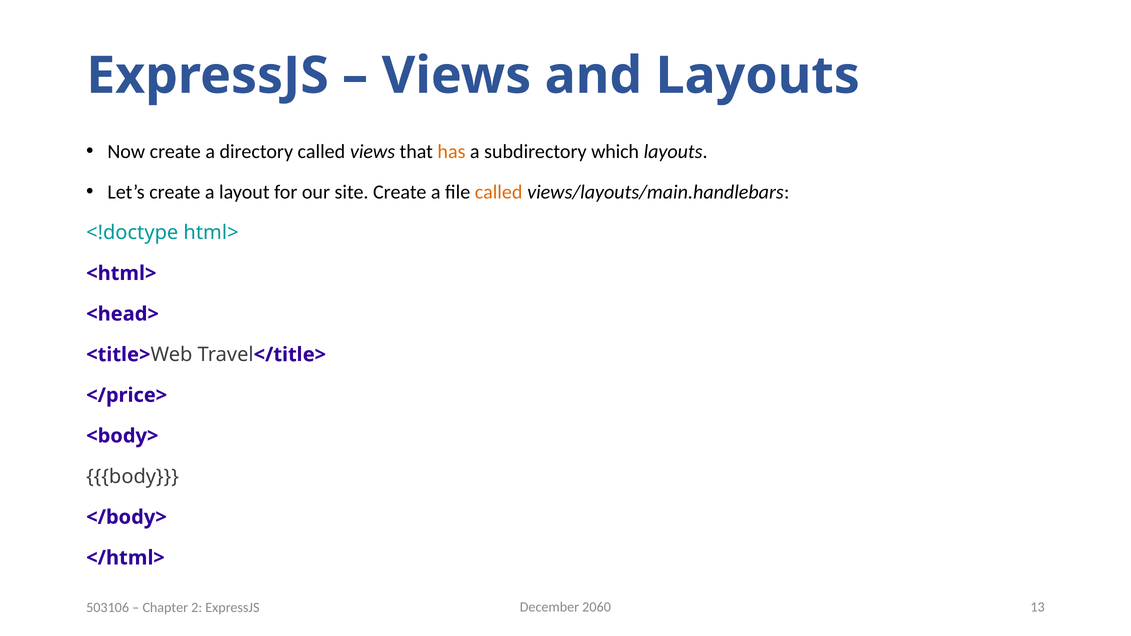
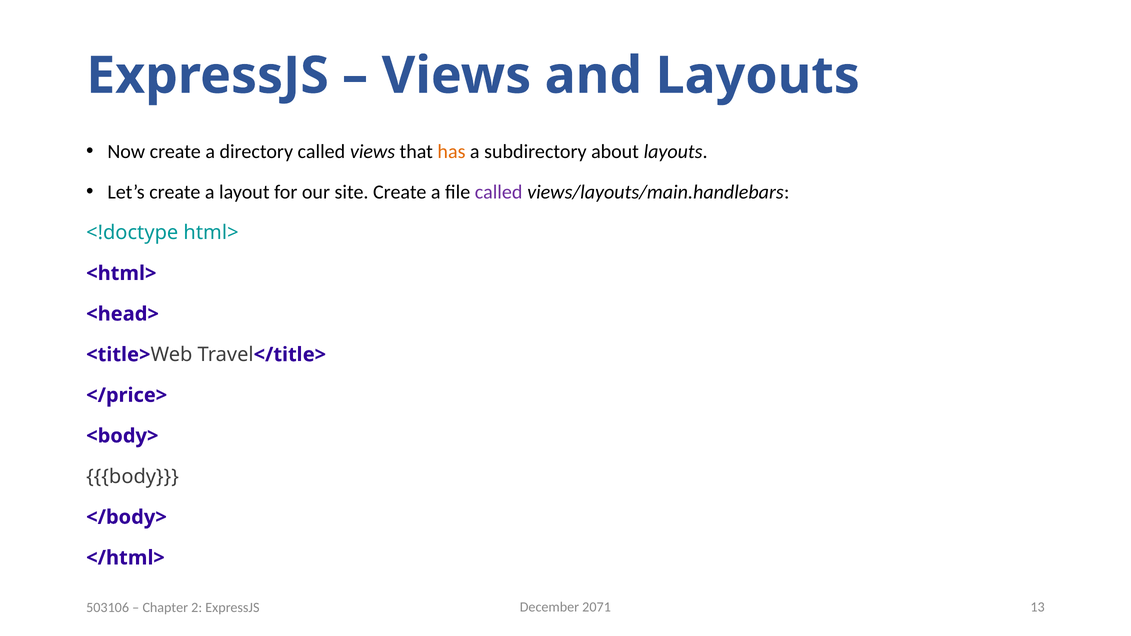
which: which -> about
called at (499, 192) colour: orange -> purple
2060: 2060 -> 2071
